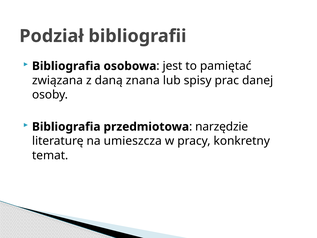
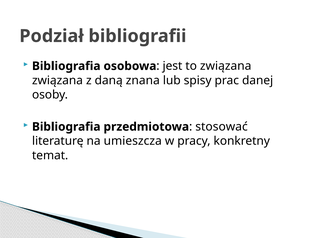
to pamiętać: pamiętać -> związana
narzędzie: narzędzie -> stosować
